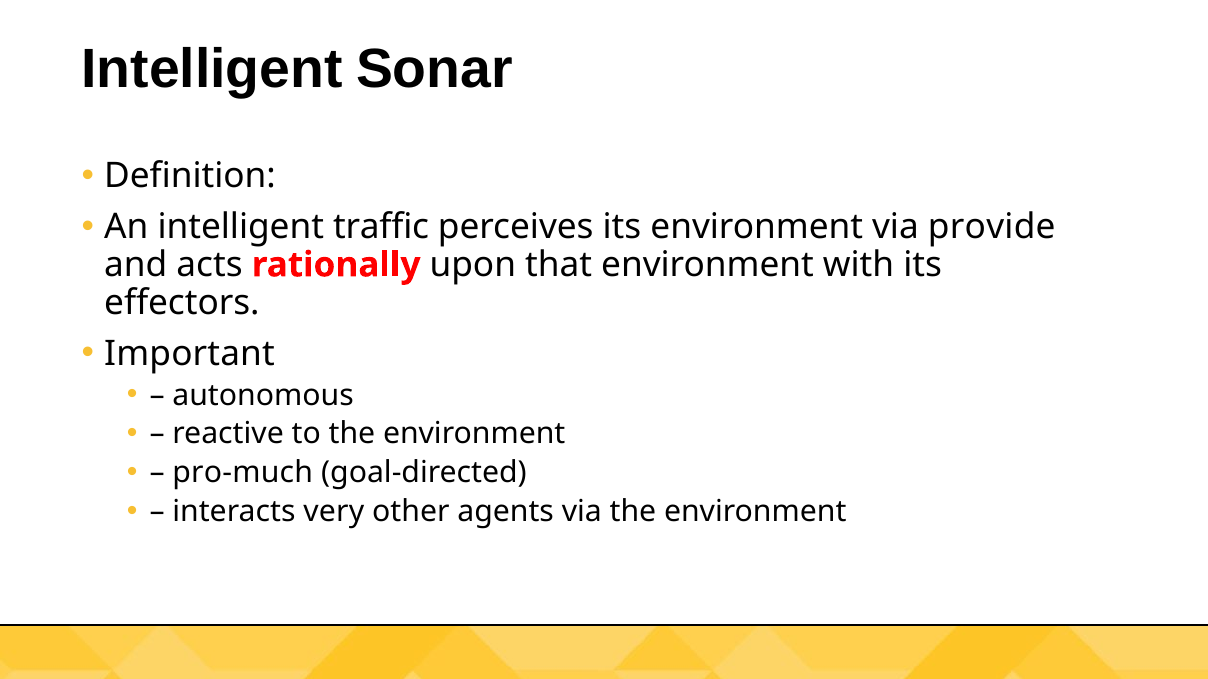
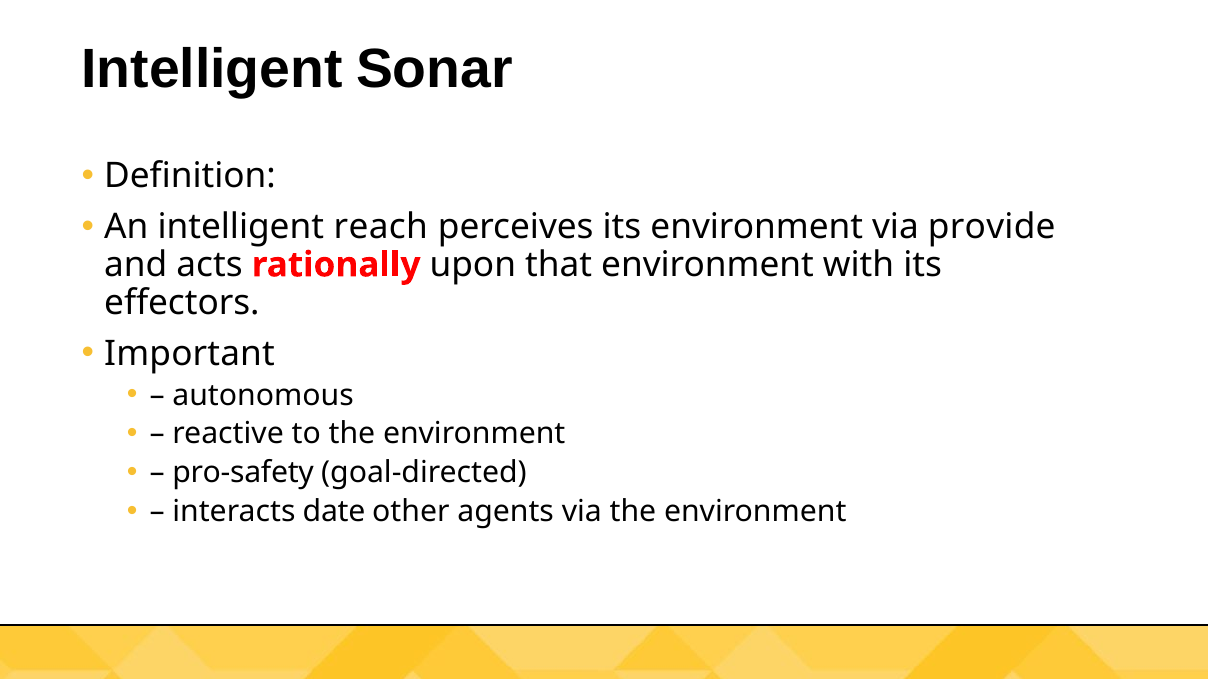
traffic: traffic -> reach
pro-much: pro-much -> pro-safety
very: very -> date
